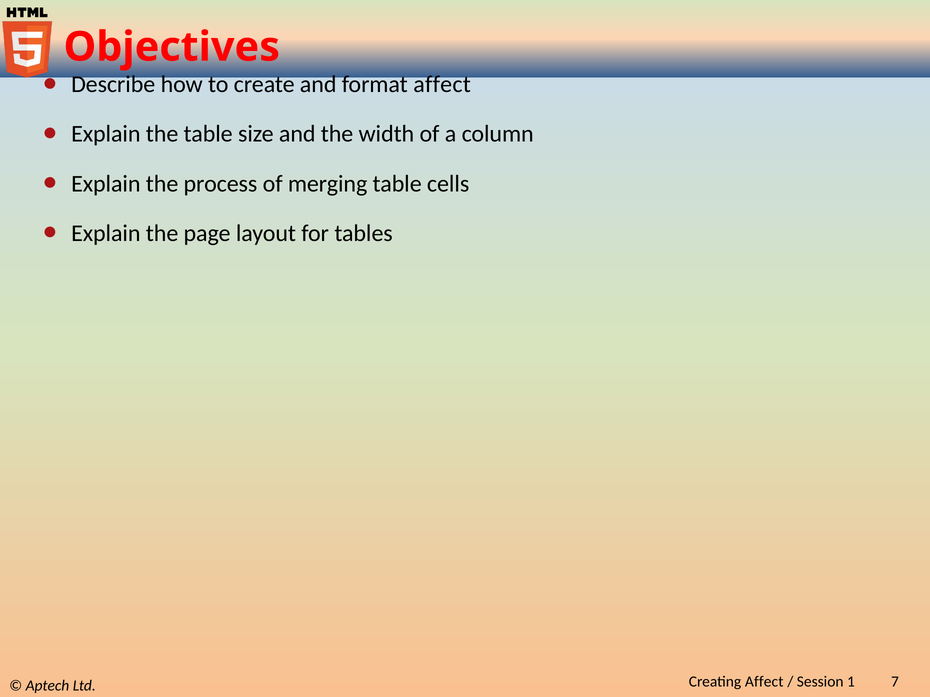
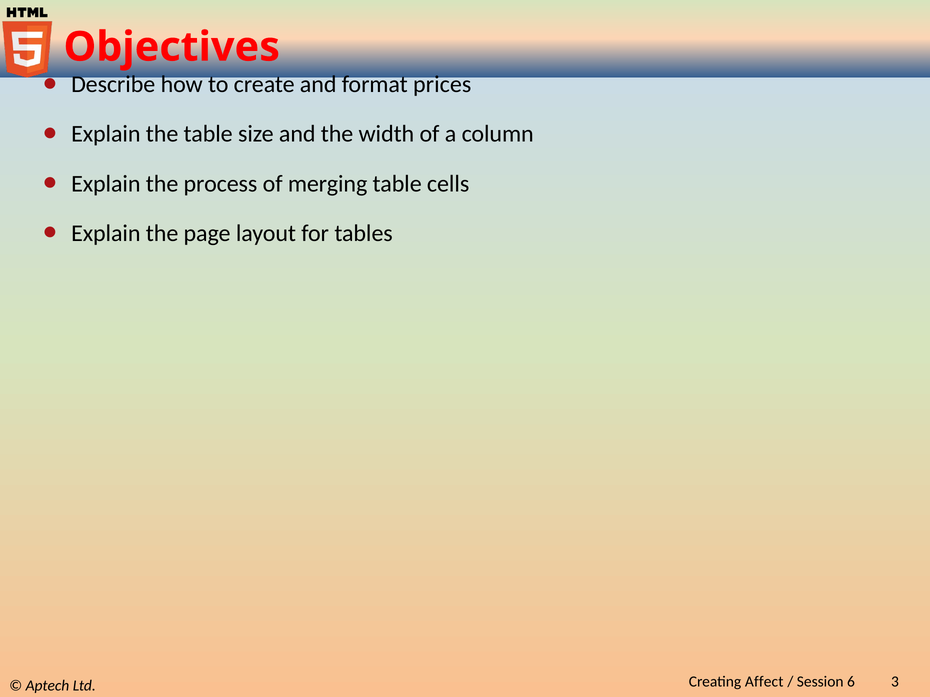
format affect: affect -> prices
1: 1 -> 6
7: 7 -> 3
